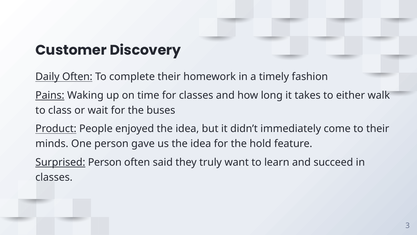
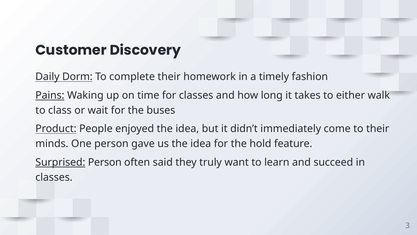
Daily Often: Often -> Dorm
